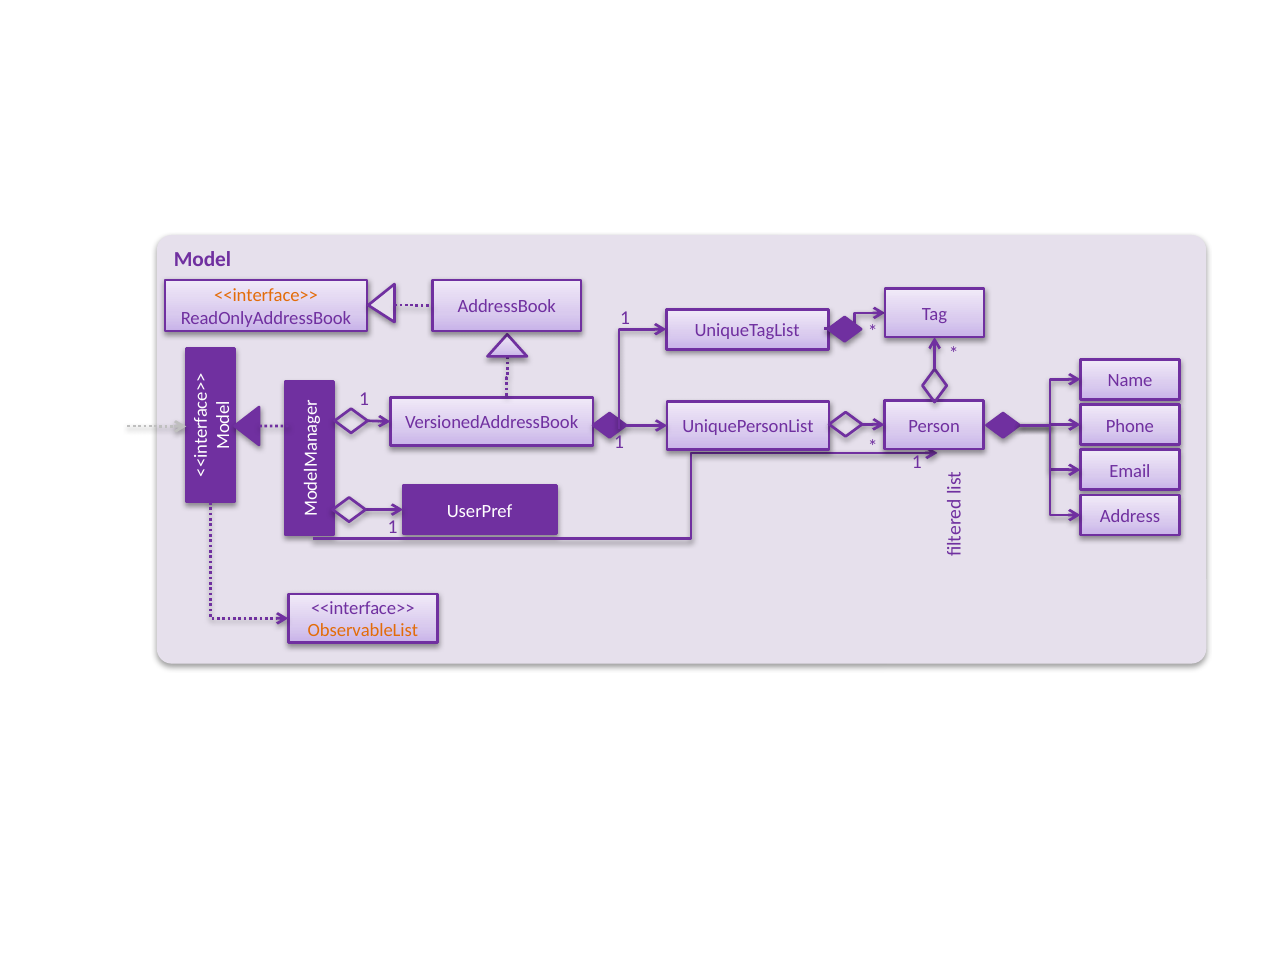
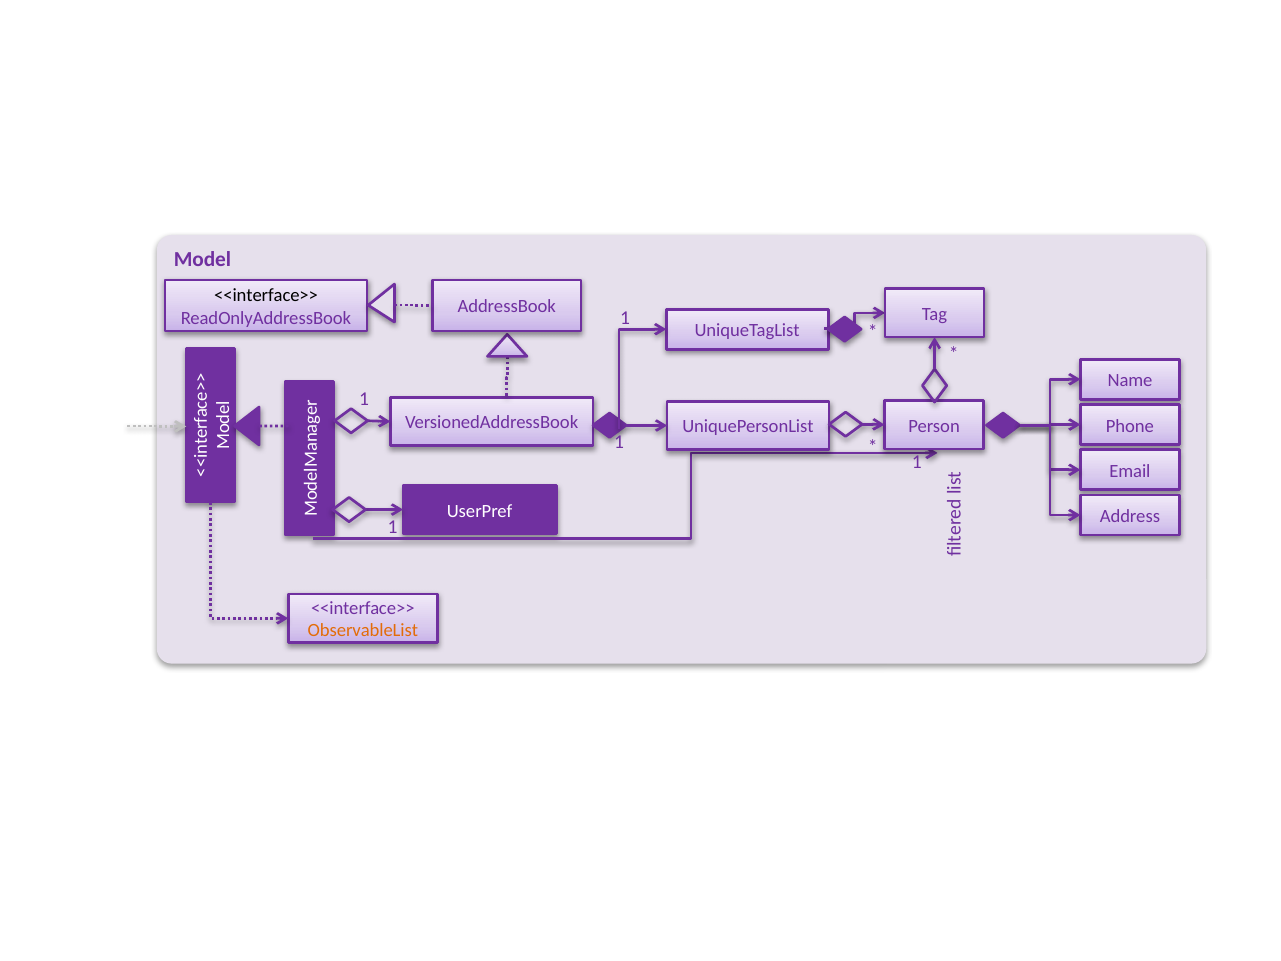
<<interface>> at (266, 295) colour: orange -> black
